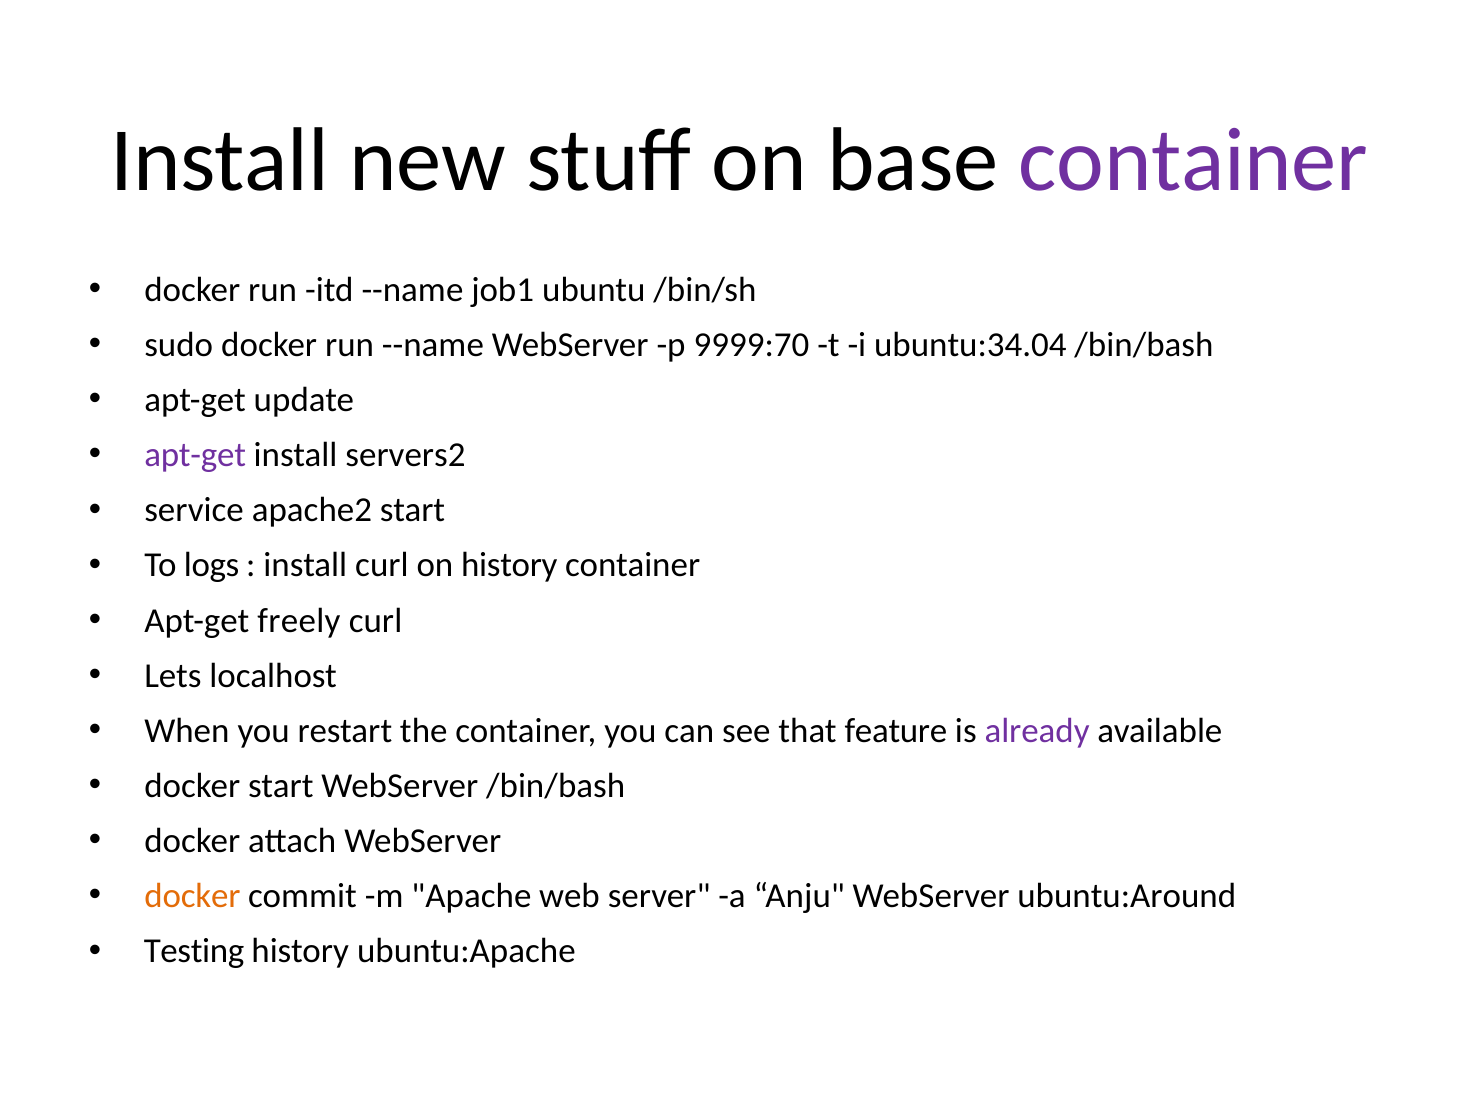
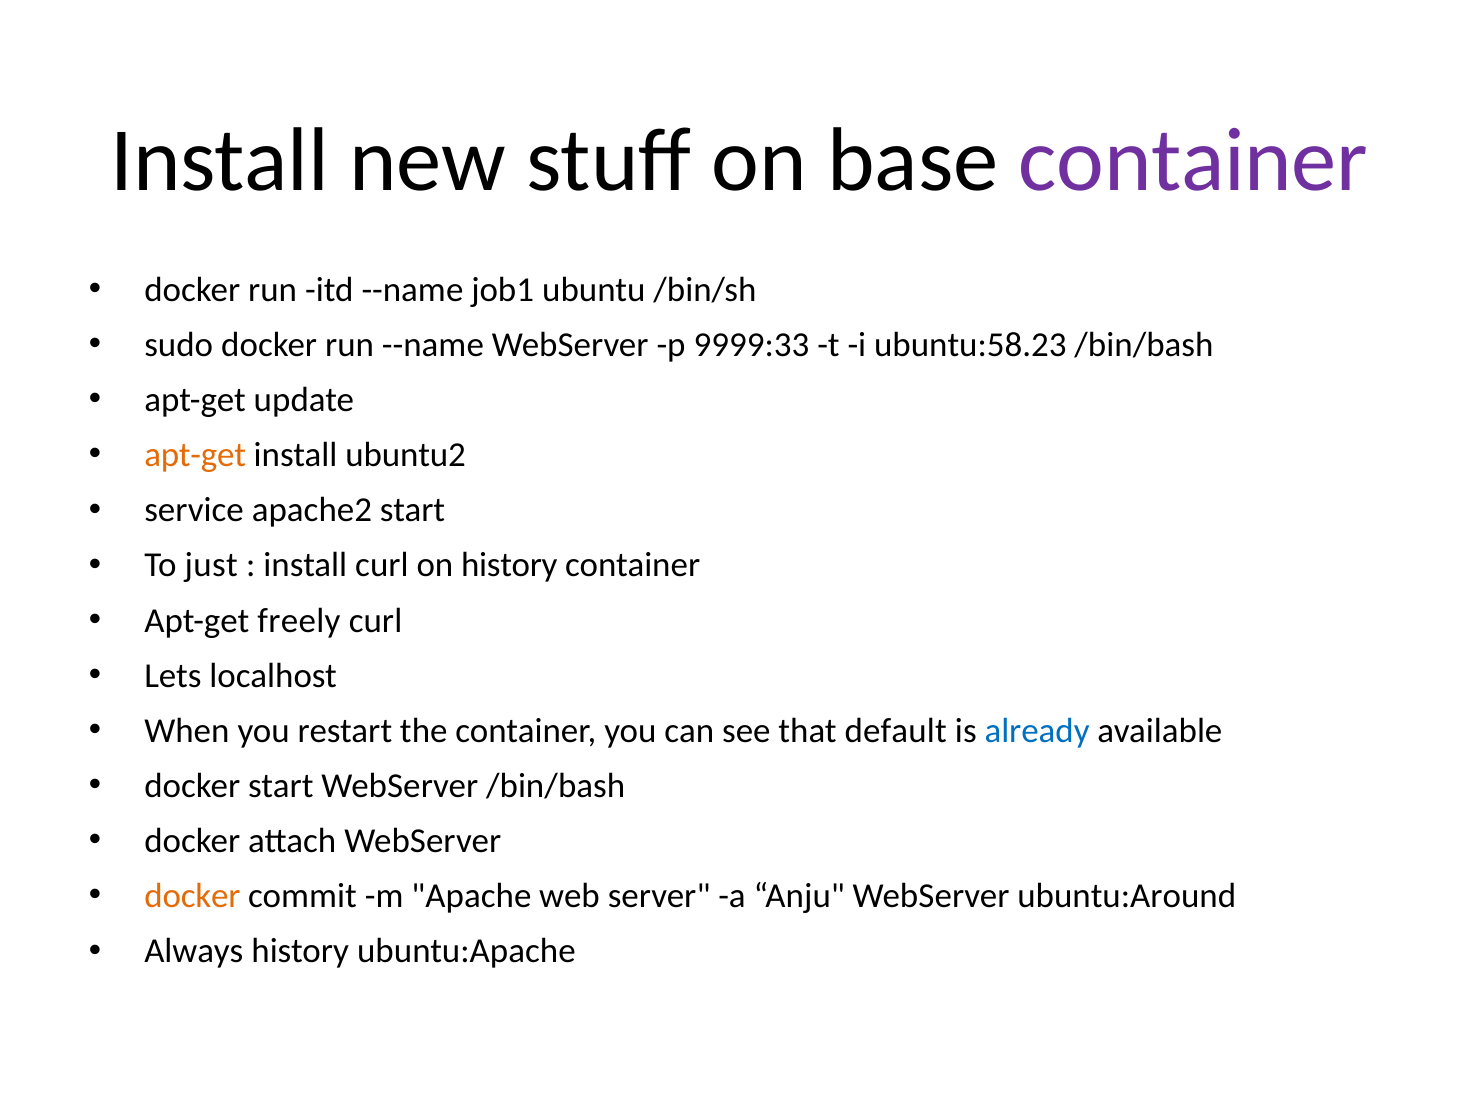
9999:70: 9999:70 -> 9999:33
ubuntu:34.04: ubuntu:34.04 -> ubuntu:58.23
apt-get at (195, 455) colour: purple -> orange
servers2: servers2 -> ubuntu2
logs: logs -> just
feature: feature -> default
already colour: purple -> blue
Testing: Testing -> Always
